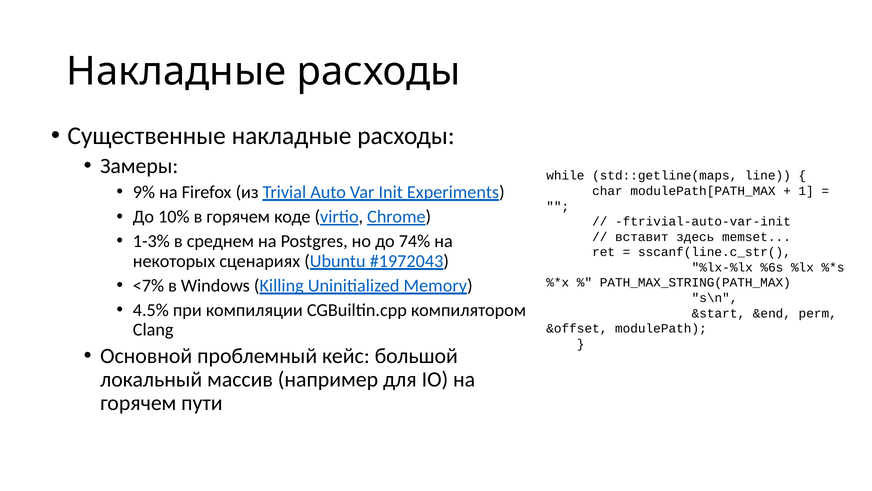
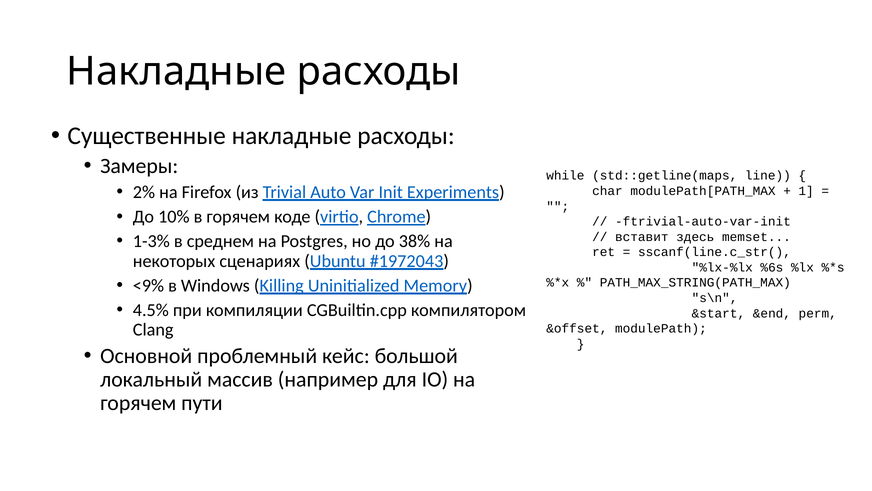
9%: 9% -> 2%
74%: 74% -> 38%
<7%: <7% -> <9%
